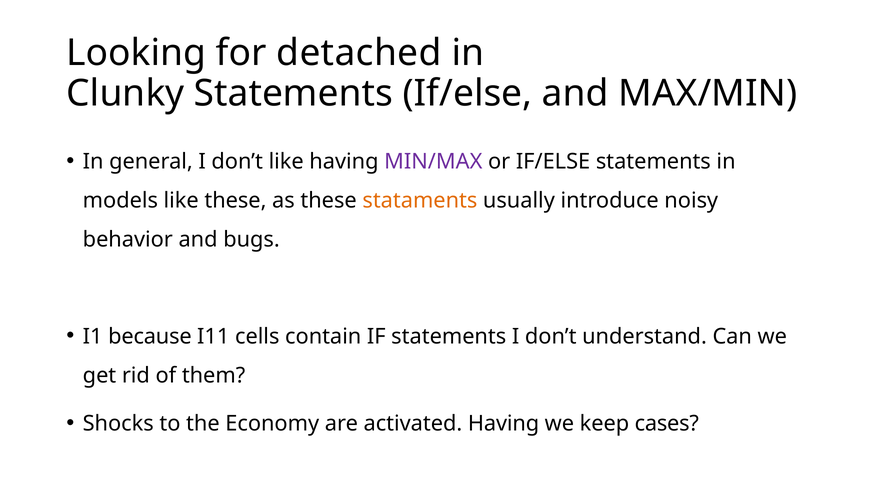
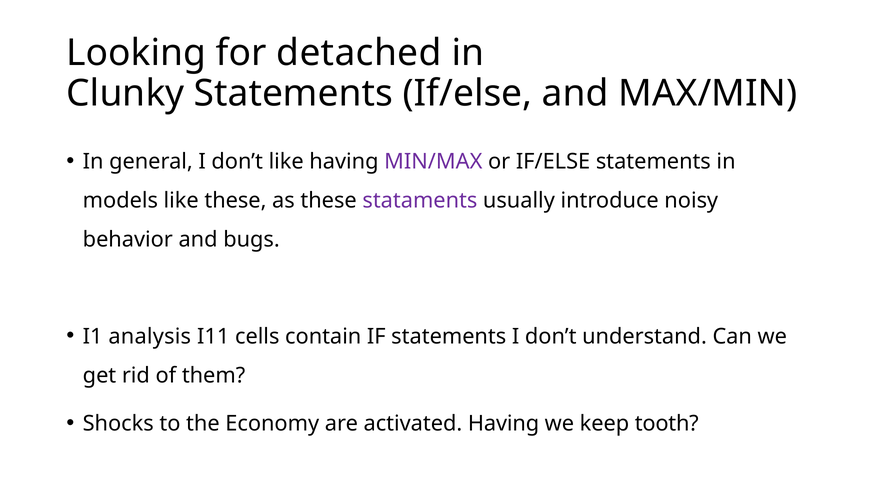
stataments colour: orange -> purple
because: because -> analysis
cases: cases -> tooth
